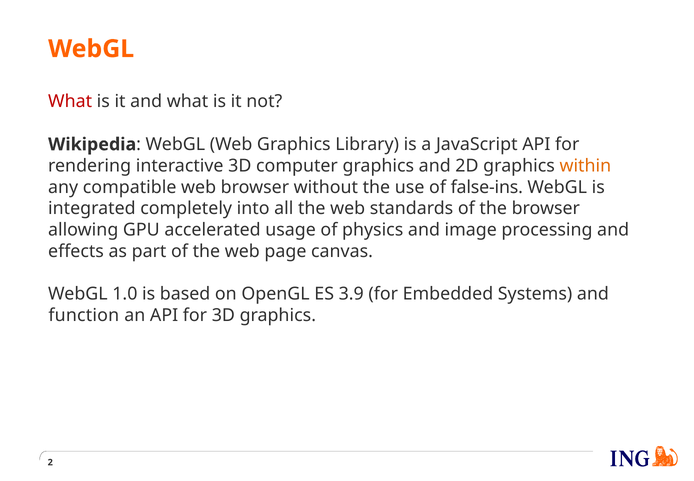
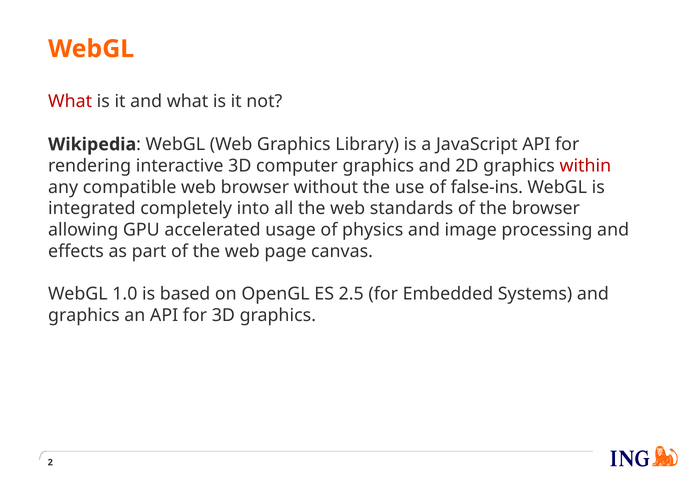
within colour: orange -> red
3.9: 3.9 -> 2.5
function at (84, 315): function -> graphics
